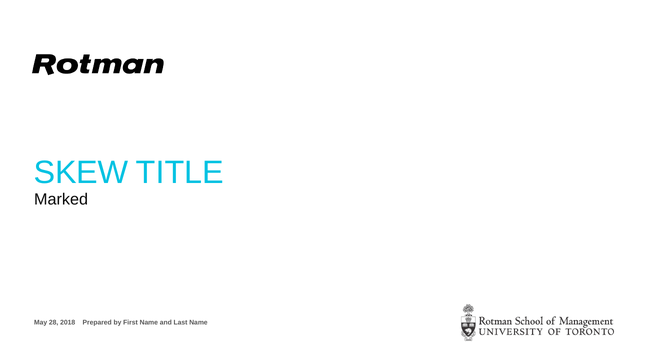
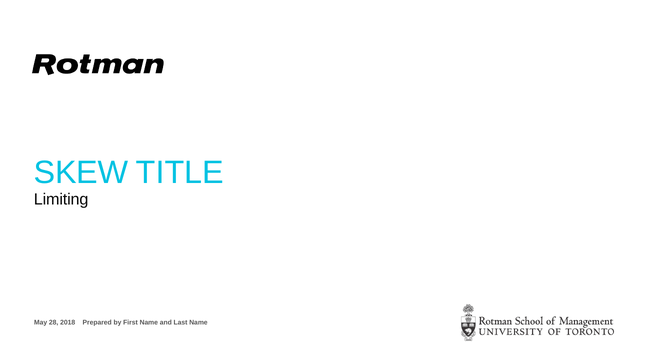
Marked: Marked -> Limiting
